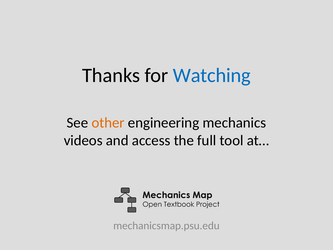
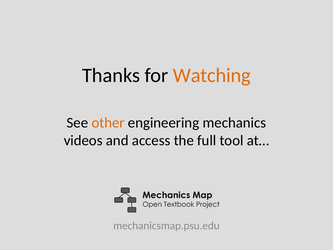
Watching colour: blue -> orange
